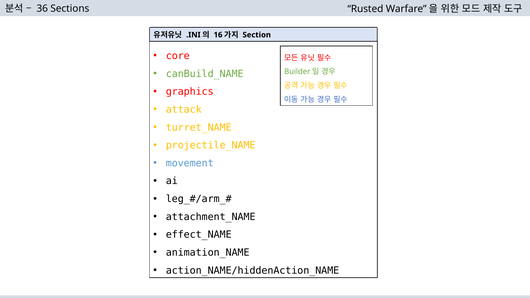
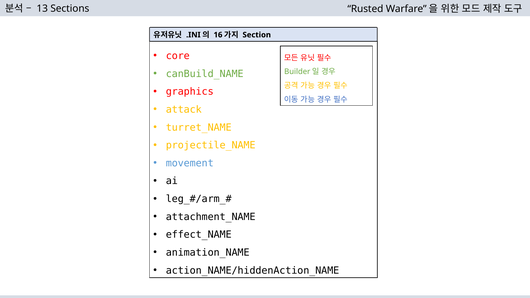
36: 36 -> 13
